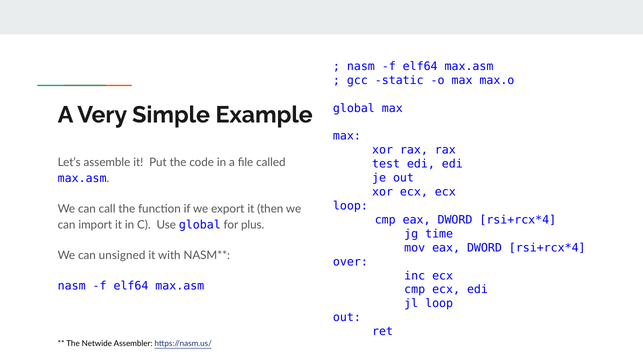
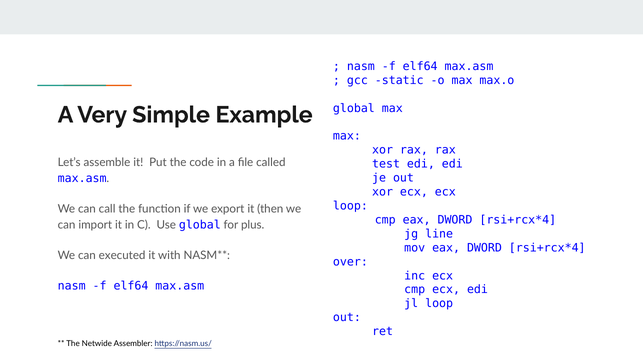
time: time -> line
unsigned: unsigned -> executed
